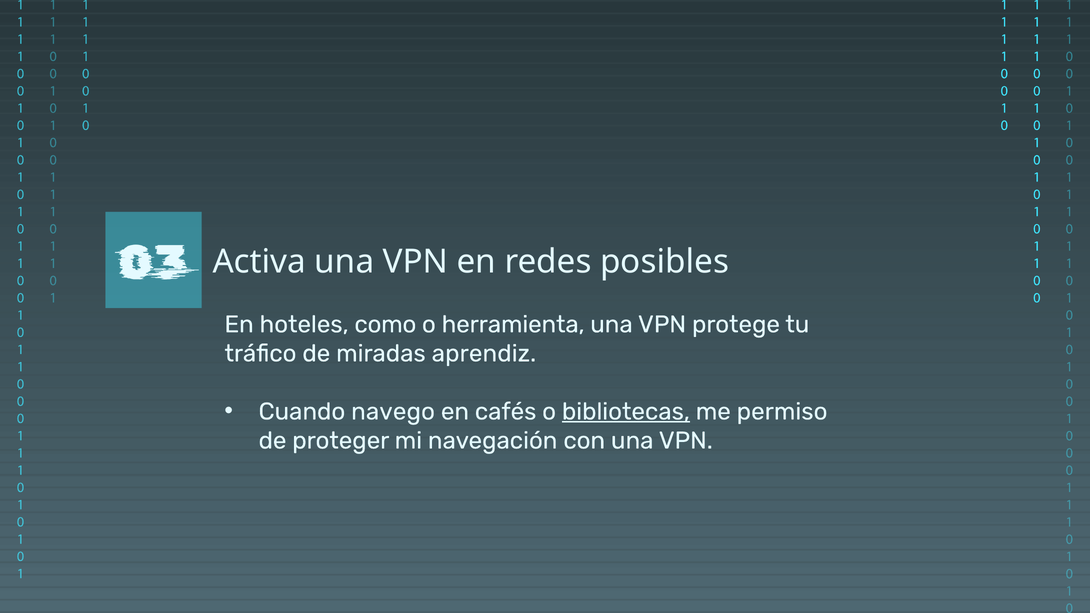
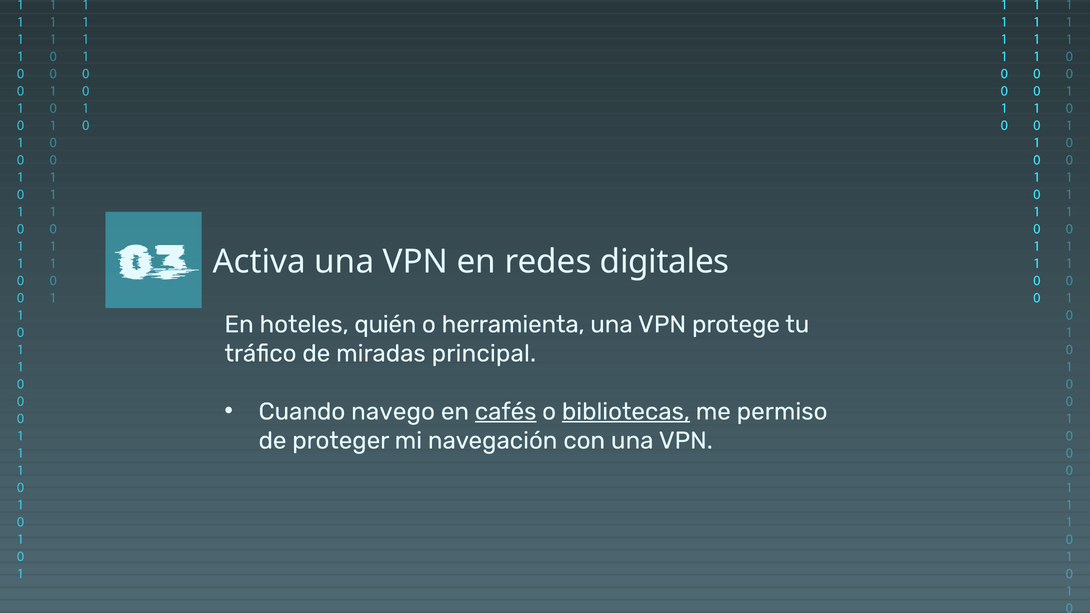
posibles: posibles -> digitales
como: como -> quién
aprendiz: aprendiz -> principal
cafés underline: none -> present
